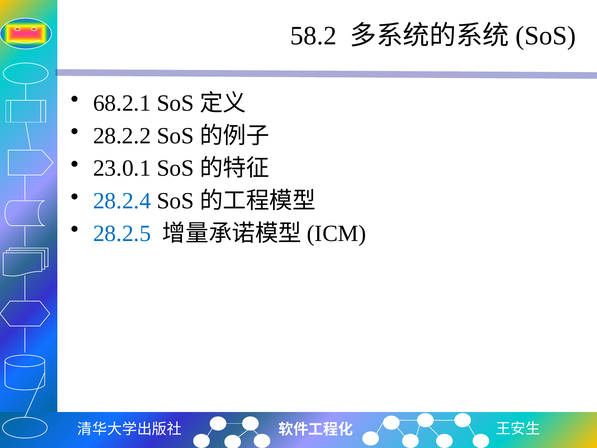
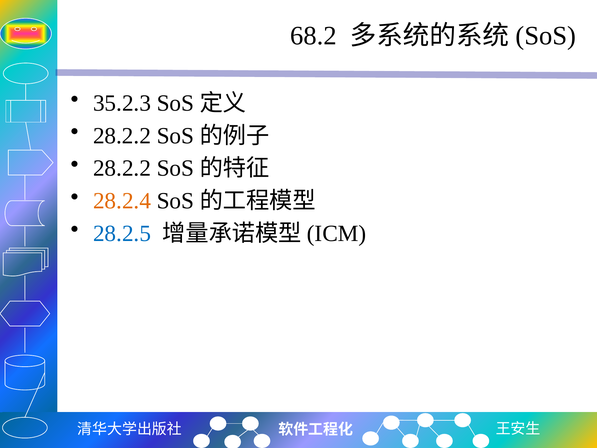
58.2: 58.2 -> 68.2
68.2.1: 68.2.1 -> 35.2.3
23.0.1 at (122, 168): 23.0.1 -> 28.2.2
28.2.4 colour: blue -> orange
